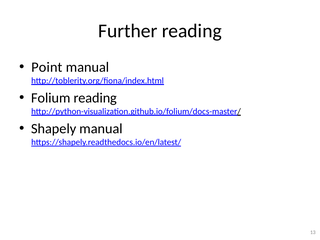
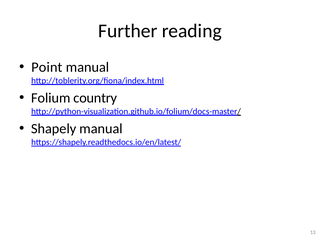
Folium reading: reading -> country
